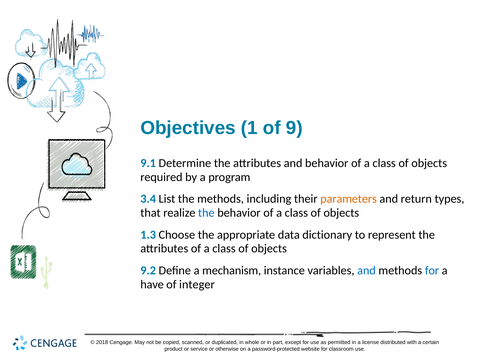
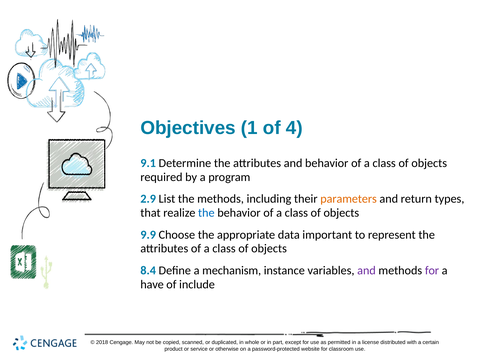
9: 9 -> 4
3.4: 3.4 -> 2.9
1.3: 1.3 -> 9.9
dictionary: dictionary -> important
9.2: 9.2 -> 8.4
and at (366, 271) colour: blue -> purple
for at (432, 271) colour: blue -> purple
integer: integer -> include
